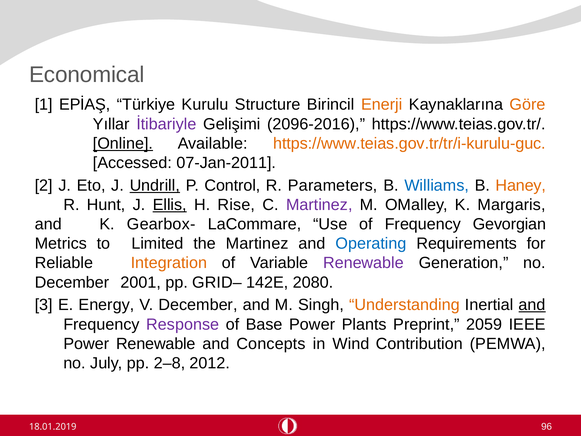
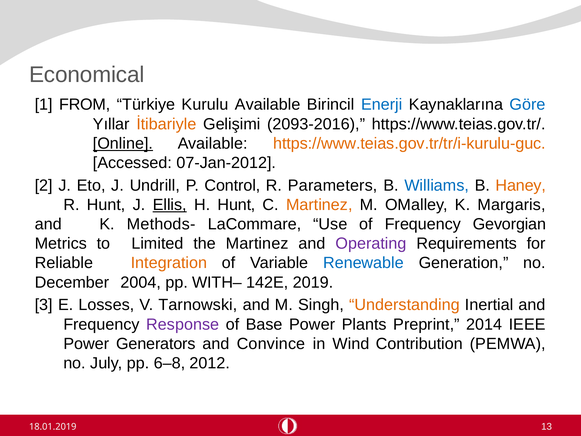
EPİAŞ: EPİAŞ -> FROM
Kurulu Structure: Structure -> Available
Enerji colour: orange -> blue
Göre colour: orange -> blue
İtibariyle colour: purple -> orange
2096-2016: 2096-2016 -> 2093-2016
07-Jan-2011: 07-Jan-2011 -> 07-Jan-2012
Undrill underline: present -> none
H Rise: Rise -> Hunt
Martinez at (319, 205) colour: purple -> orange
Gearbox-: Gearbox- -> Methods-
Operating colour: blue -> purple
Renewable at (363, 263) colour: purple -> blue
2001: 2001 -> 2004
GRID–: GRID– -> WITH–
2080: 2080 -> 2019
Energy: Energy -> Losses
V December: December -> Tarnowski
and at (532, 305) underline: present -> none
2059: 2059 -> 2014
Power Renewable: Renewable -> Generators
Concepts: Concepts -> Convince
2–8: 2–8 -> 6–8
96: 96 -> 13
